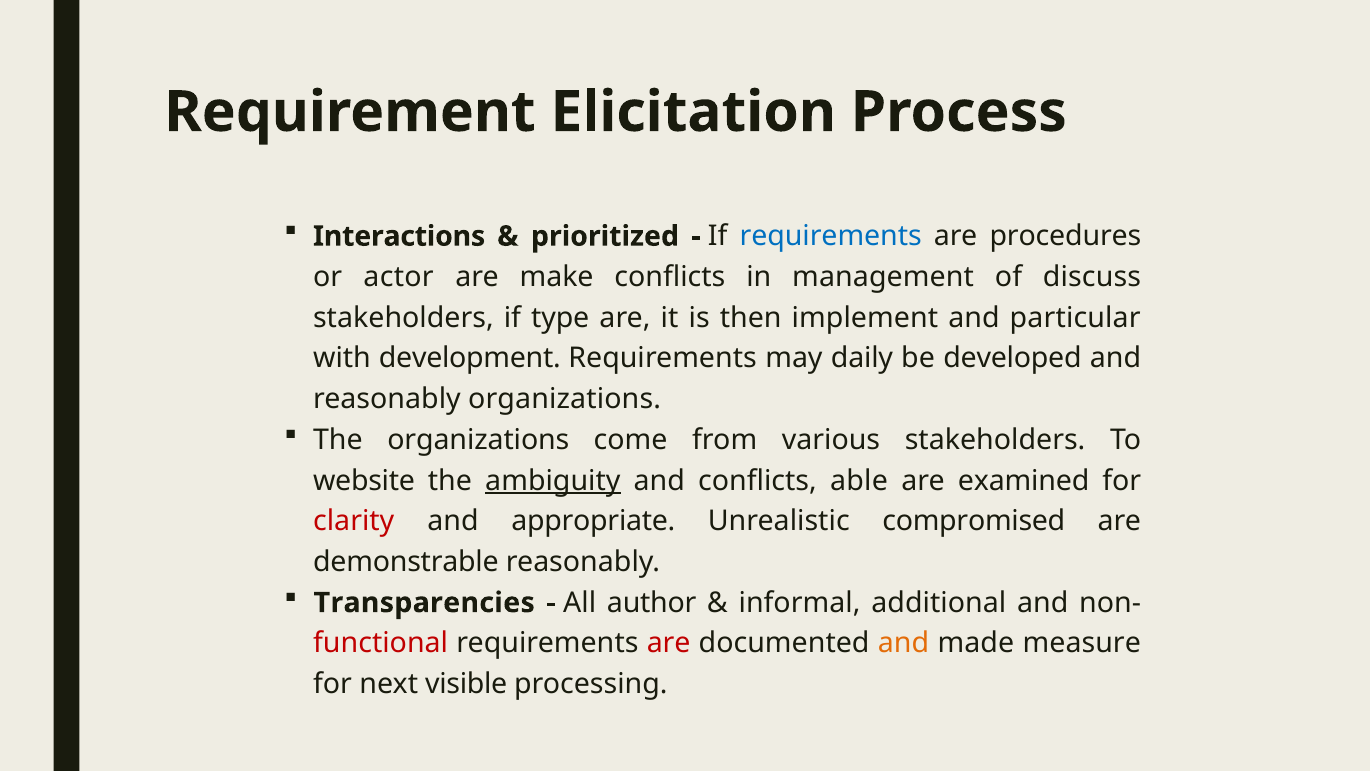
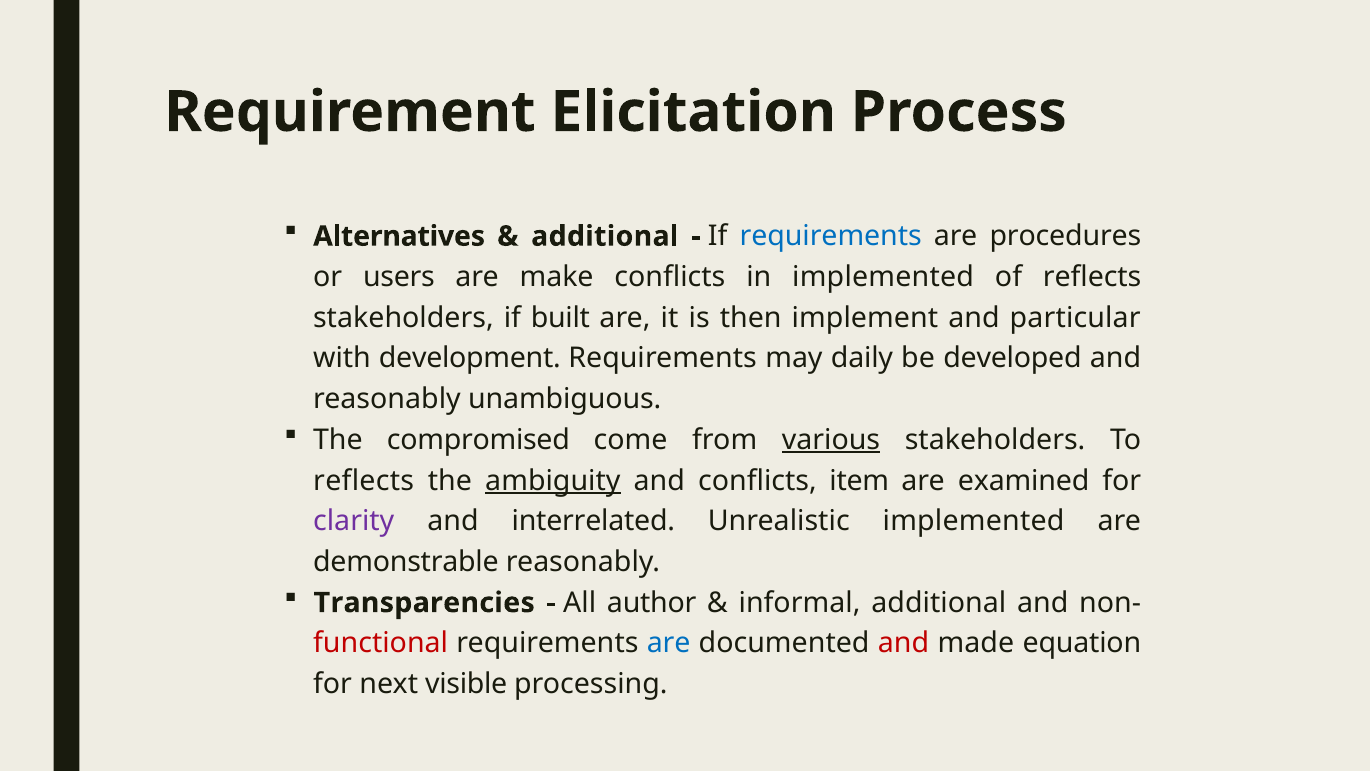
Interactions: Interactions -> Alternatives
prioritized at (605, 236): prioritized -> additional
actor: actor -> users
in management: management -> implemented
of discuss: discuss -> reflects
type: type -> built
reasonably organizations: organizations -> unambiguous
The organizations: organizations -> compromised
various underline: none -> present
website at (364, 480): website -> reflects
able: able -> item
clarity colour: red -> purple
appropriate: appropriate -> interrelated
Unrealistic compromised: compromised -> implemented
are at (669, 643) colour: red -> blue
and at (904, 643) colour: orange -> red
measure: measure -> equation
